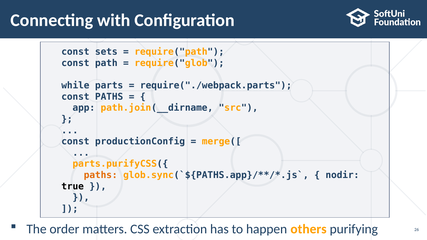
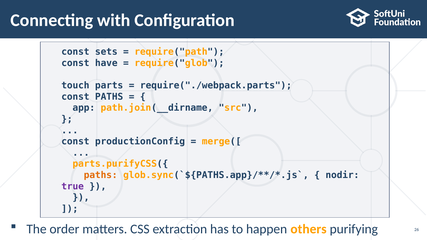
path: path -> have
while: while -> touch
true colour: black -> purple
